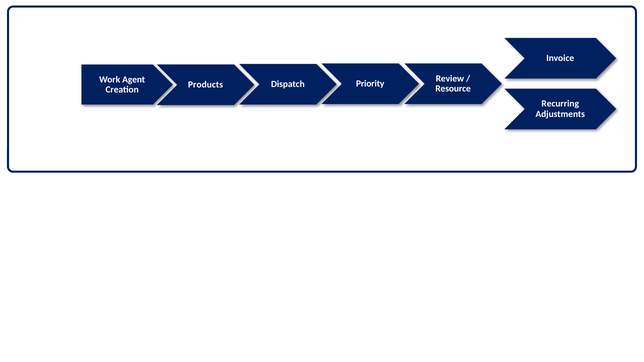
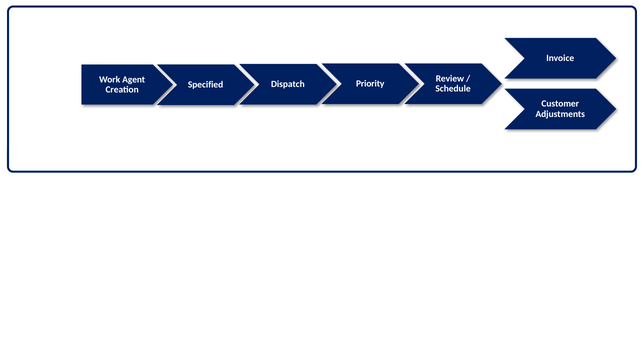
Products: Products -> Specified
Resource: Resource -> Schedule
Recurring: Recurring -> Customer
